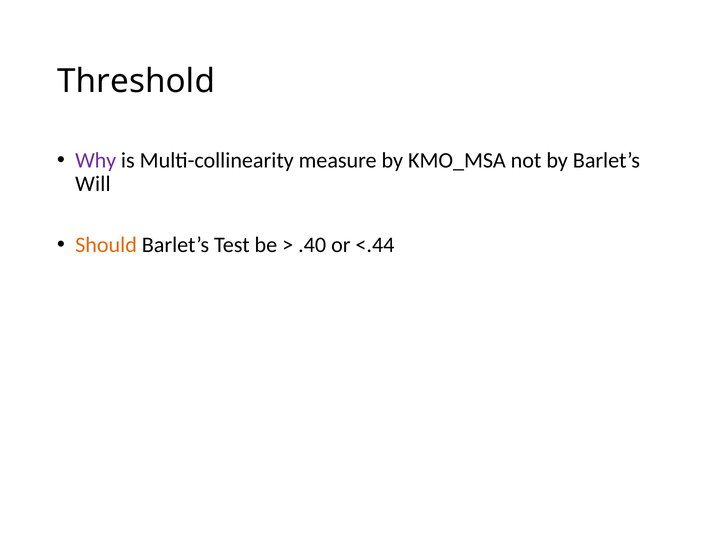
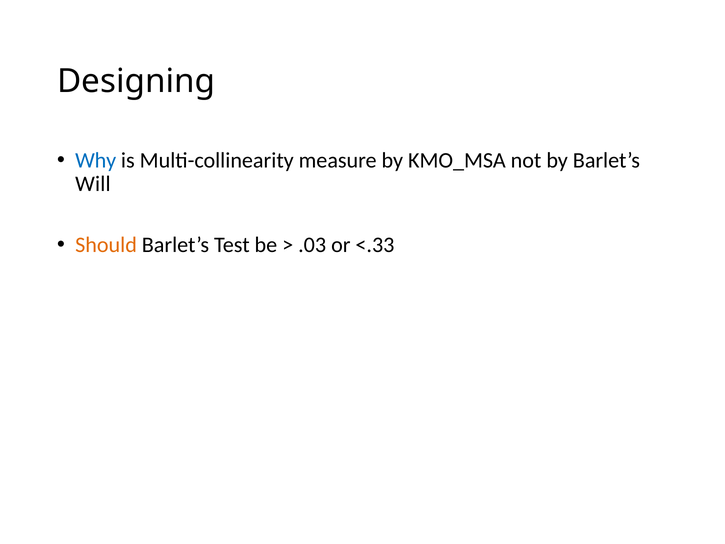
Threshold: Threshold -> Designing
Why colour: purple -> blue
.40: .40 -> .03
<.44: <.44 -> <.33
